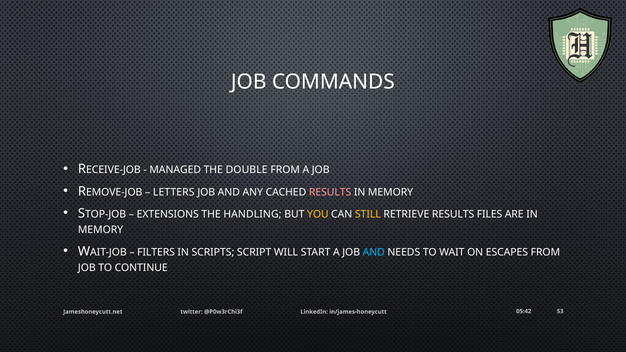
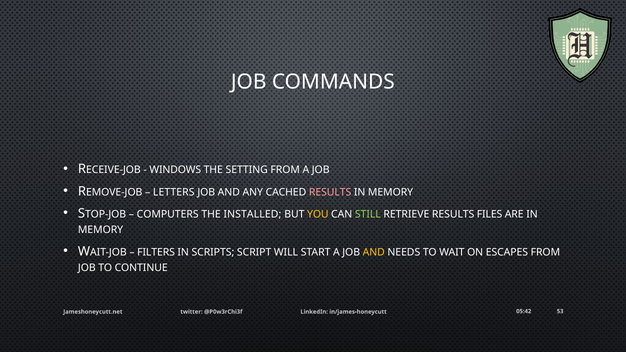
MANAGED: MANAGED -> WINDOWS
DOUBLE: DOUBLE -> SETTING
EXTENSIONS: EXTENSIONS -> COMPUTERS
HANDLING: HANDLING -> INSTALLED
STILL colour: yellow -> light green
AND at (374, 252) colour: light blue -> yellow
